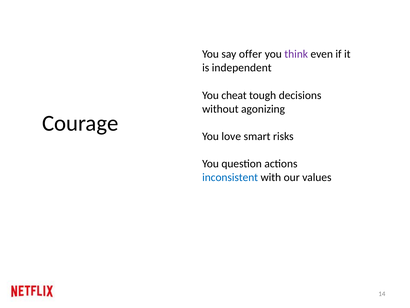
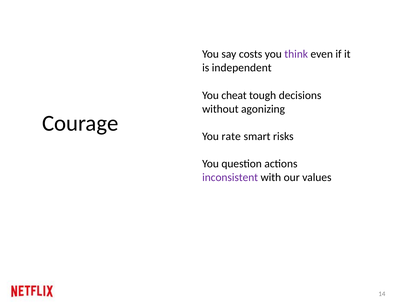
offer: offer -> costs
love: love -> rate
inconsistent colour: blue -> purple
